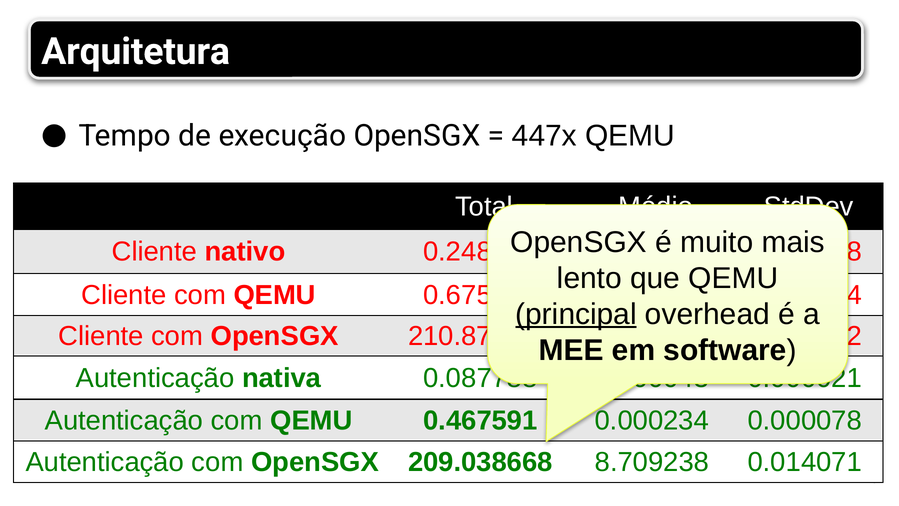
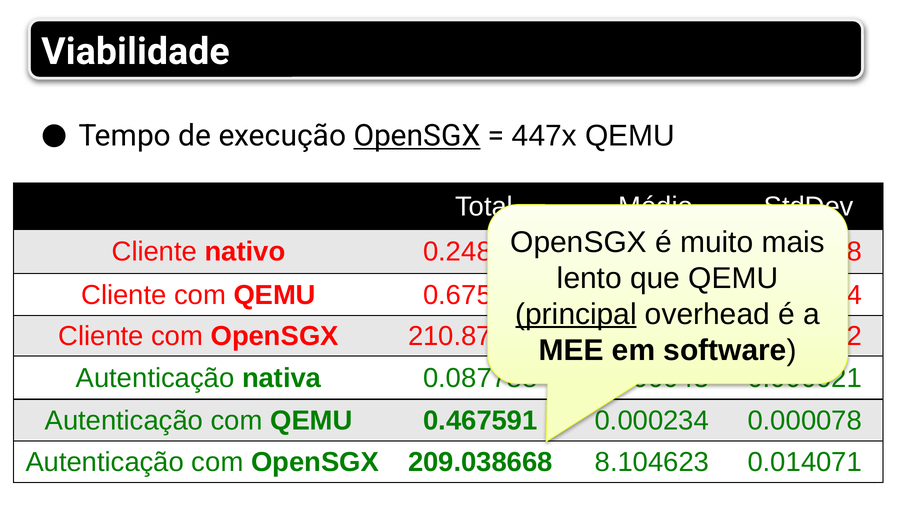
Arquitetura: Arquitetura -> Viabilidade
OpenSGX at (417, 136) underline: none -> present
8.709238: 8.709238 -> 8.104623
